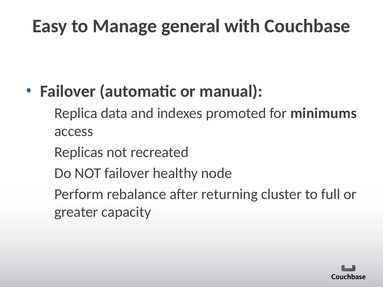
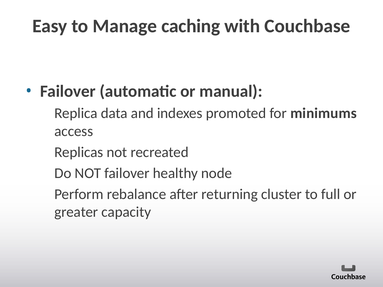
general: general -> caching
